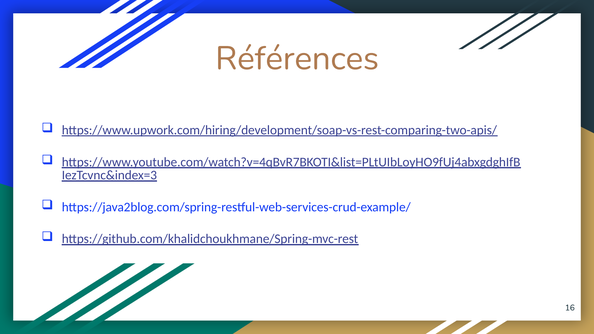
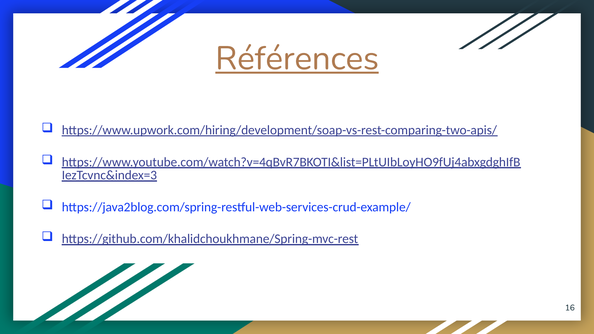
Références underline: none -> present
